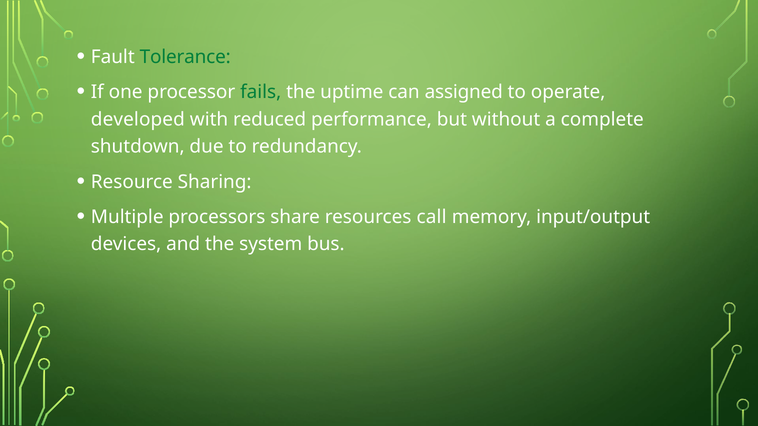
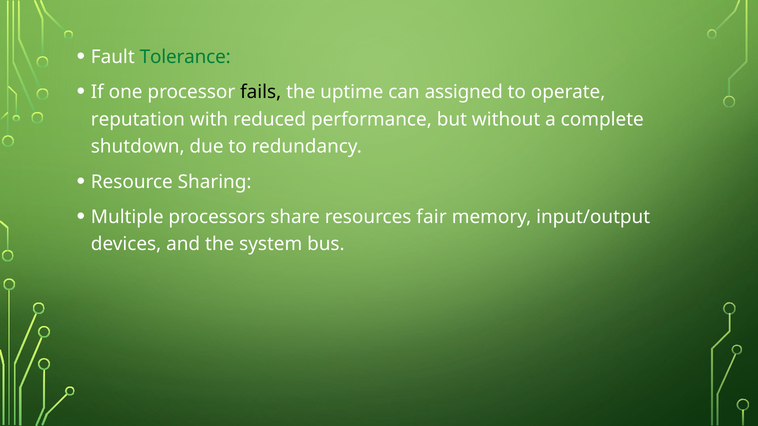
fails colour: green -> black
developed: developed -> reputation
call: call -> fair
